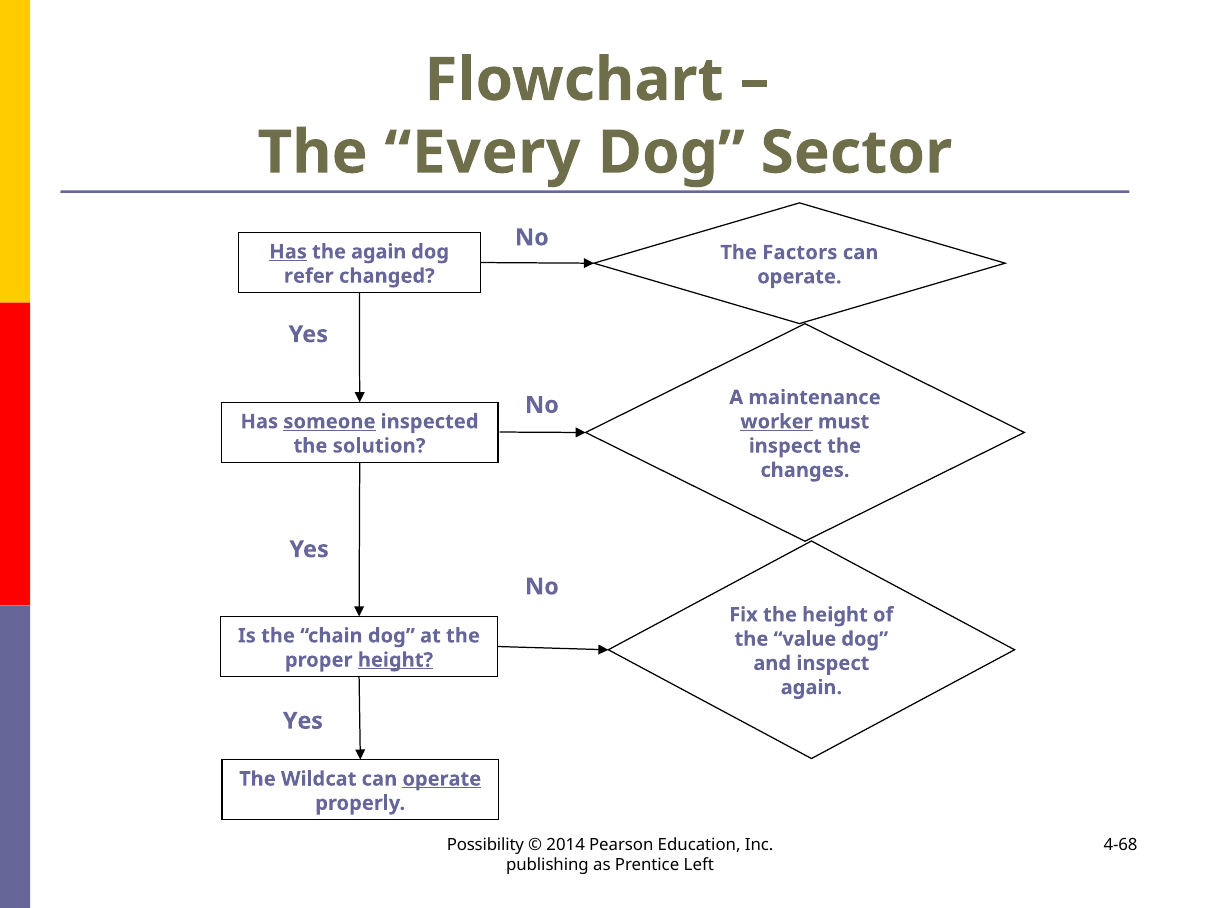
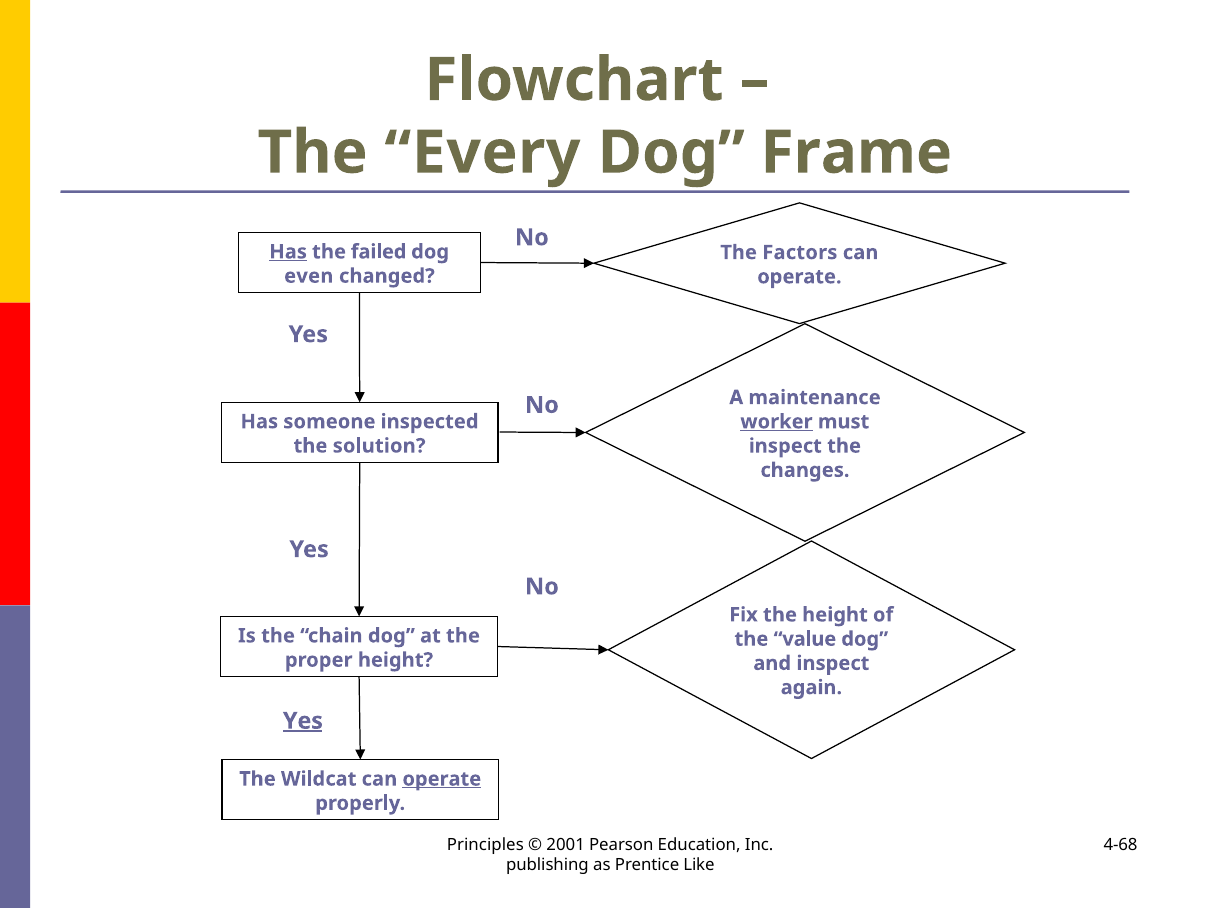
Sector: Sector -> Frame
the again: again -> failed
refer: refer -> even
someone underline: present -> none
height at (395, 660) underline: present -> none
Yes at (303, 721) underline: none -> present
Possibility: Possibility -> Principles
2014: 2014 -> 2001
Left: Left -> Like
